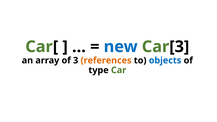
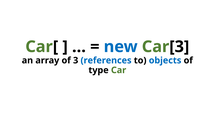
references colour: orange -> blue
